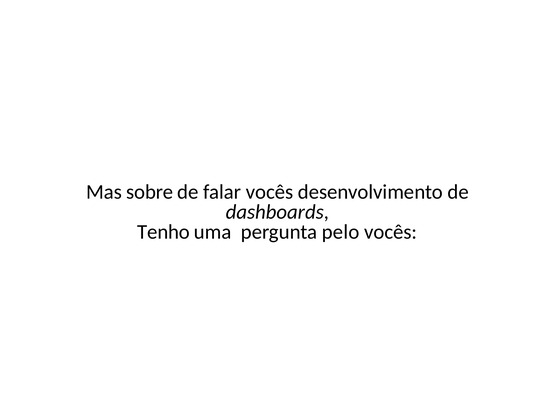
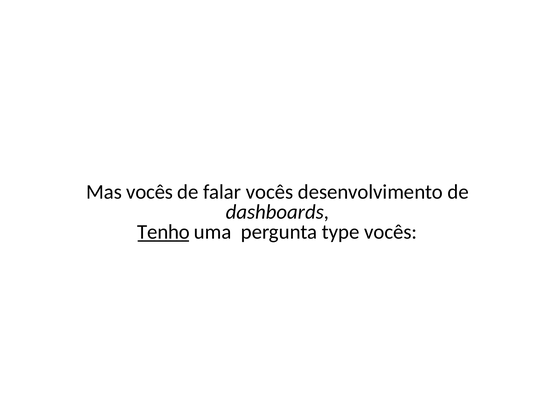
Mas sobre: sobre -> vocês
Tenho underline: none -> present
pelo: pelo -> type
